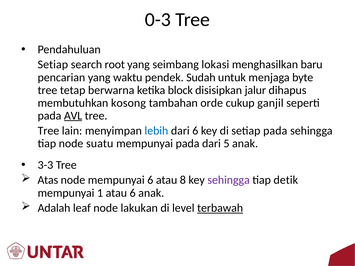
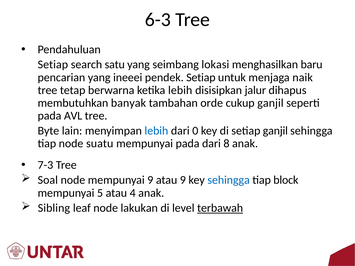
0-3: 0-3 -> 6-3
root: root -> satu
waktu: waktu -> ineeei
pendek Sudah: Sudah -> Setiap
byte: byte -> naik
ketika block: block -> lebih
kosong: kosong -> banyak
AVL underline: present -> none
Tree at (48, 131): Tree -> Byte
dari 6: 6 -> 0
setiap pada: pada -> ganjil
5: 5 -> 8
3-3: 3-3 -> 7-3
Atas: Atas -> Soal
mempunyai 6: 6 -> 9
atau 8: 8 -> 9
sehingga at (229, 180) colour: purple -> blue
detik: detik -> block
1: 1 -> 5
atau 6: 6 -> 4
Adalah: Adalah -> Sibling
